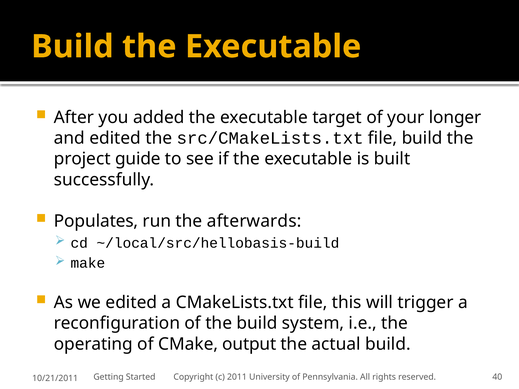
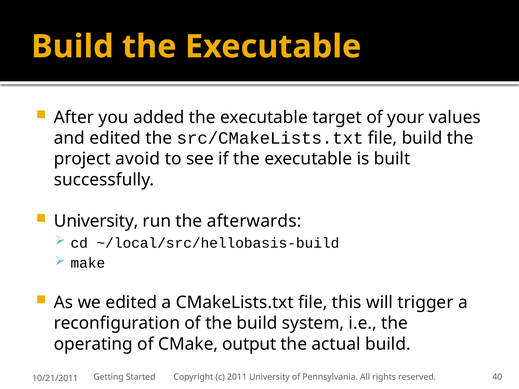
longer: longer -> values
guide: guide -> avoid
Populates at (96, 221): Populates -> University
